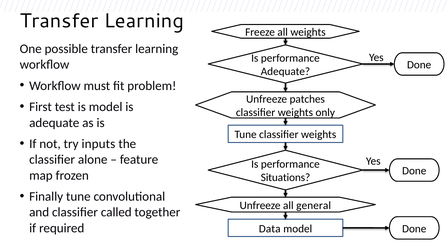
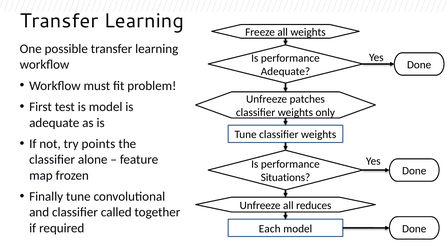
inputs: inputs -> points
general: general -> reduces
Data: Data -> Each
